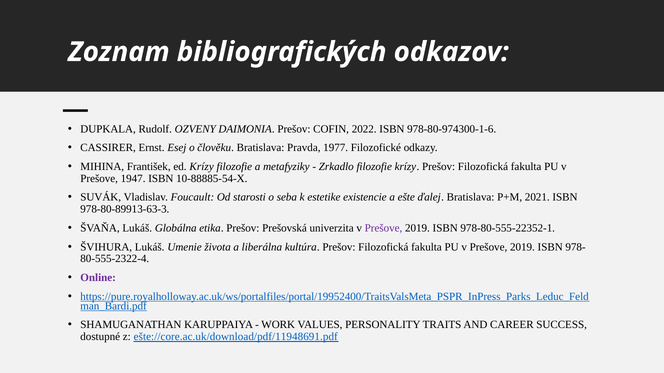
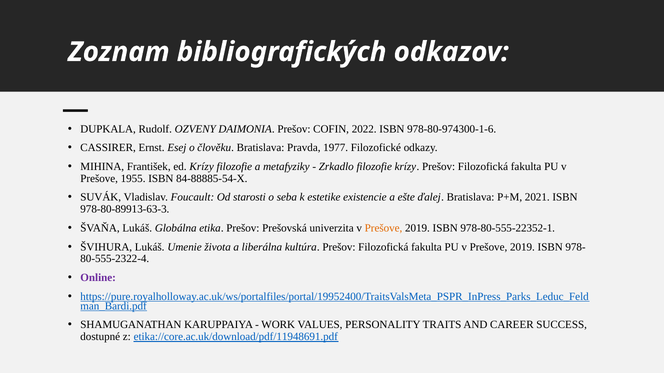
1947: 1947 -> 1955
10-88885-54-X: 10-88885-54-X -> 84-88885-54-X
Prešove at (384, 228) colour: purple -> orange
ešte://core.ac.uk/download/pdf/11948691.pdf: ešte://core.ac.uk/download/pdf/11948691.pdf -> etika://core.ac.uk/download/pdf/11948691.pdf
